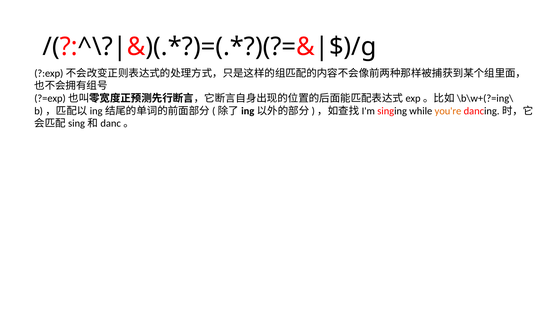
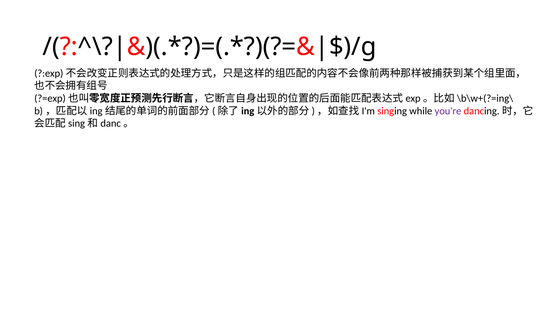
you're colour: orange -> purple
